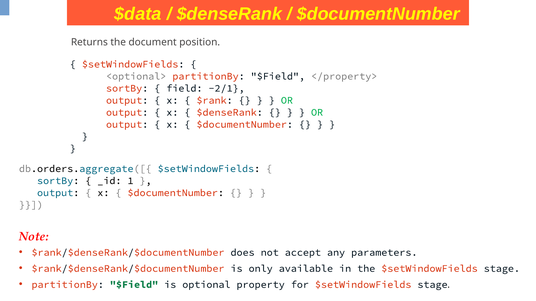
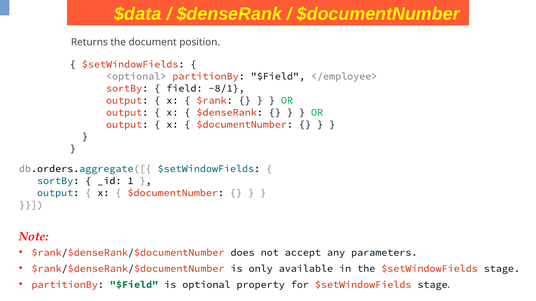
</property>: </property> -> </employee>
-2/1: -2/1 -> -8/1
